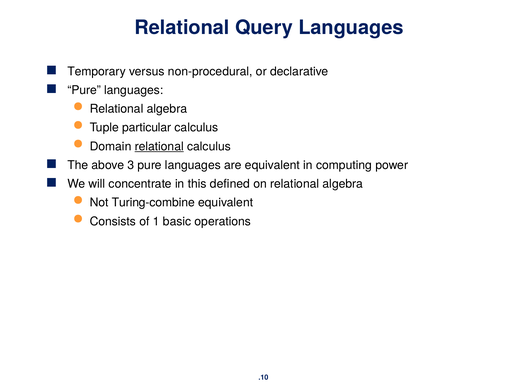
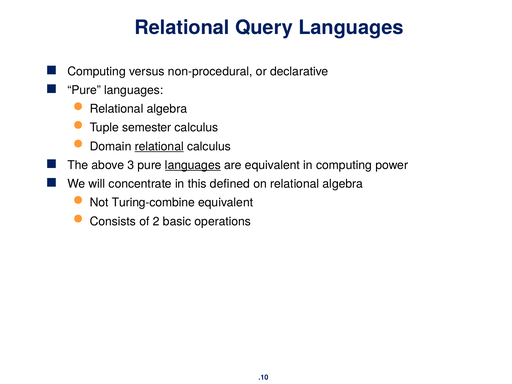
Temporary at (97, 71): Temporary -> Computing
particular: particular -> semester
languages at (193, 165) underline: none -> present
1: 1 -> 2
